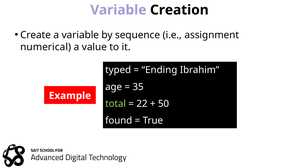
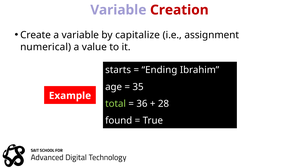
Creation colour: black -> red
sequence: sequence -> capitalize
typed: typed -> starts
22: 22 -> 36
50: 50 -> 28
